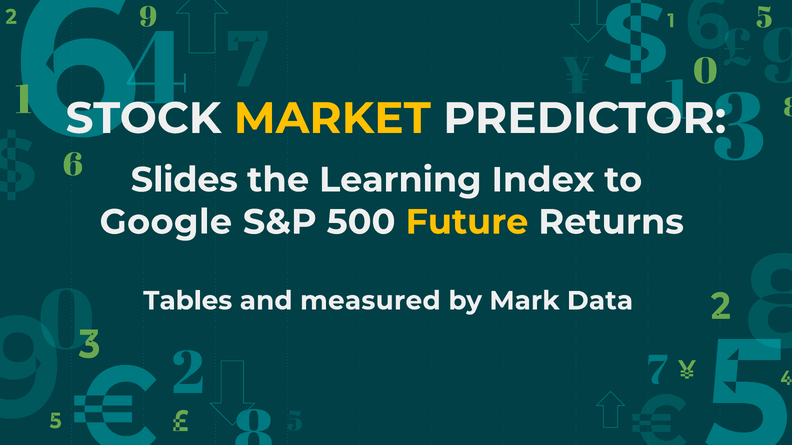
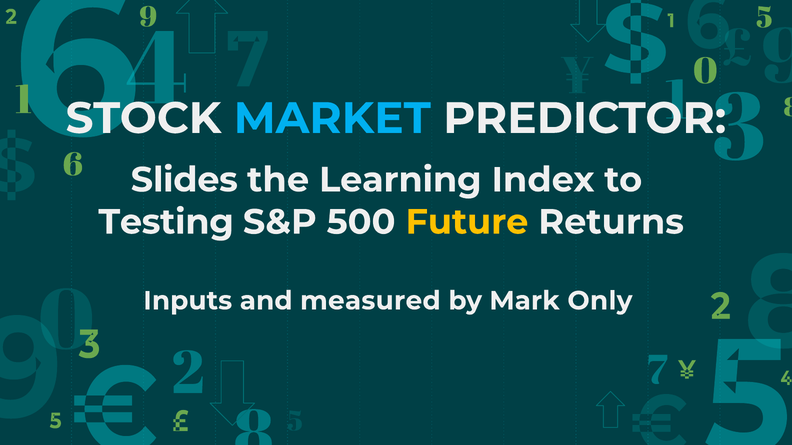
MARKET colour: yellow -> light blue
Google: Google -> Testing
Tables: Tables -> Inputs
Data: Data -> Only
